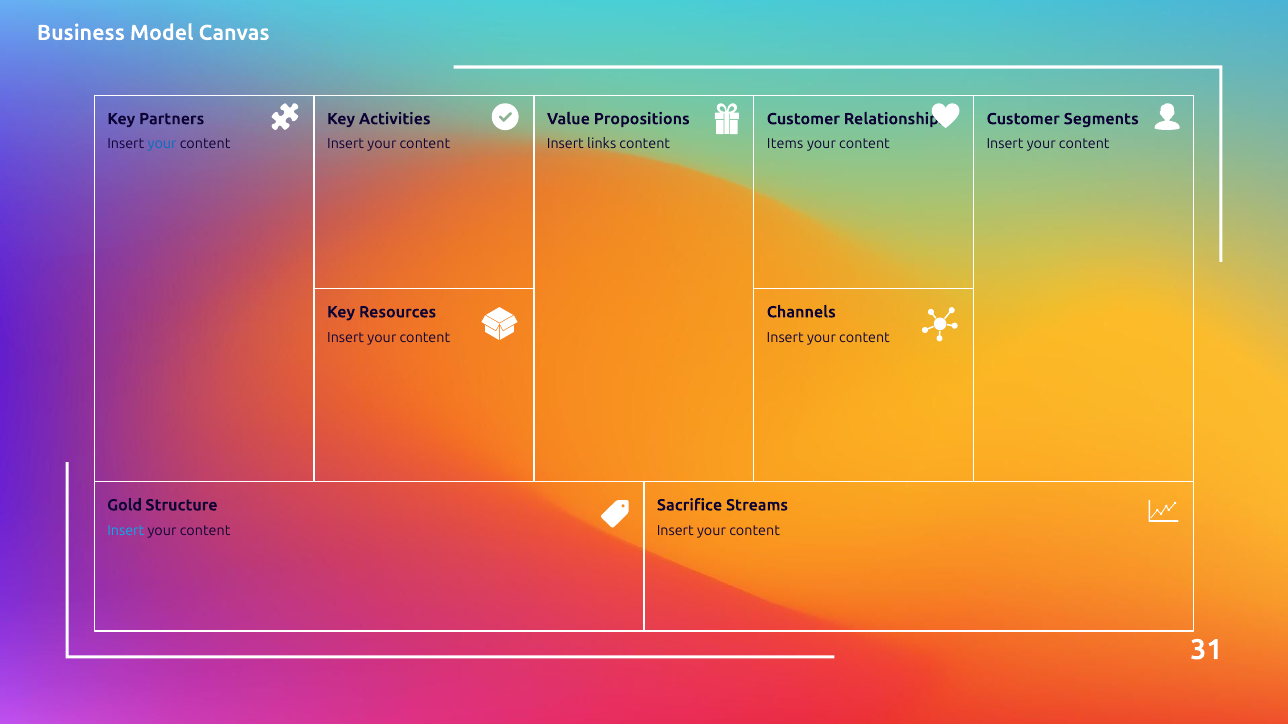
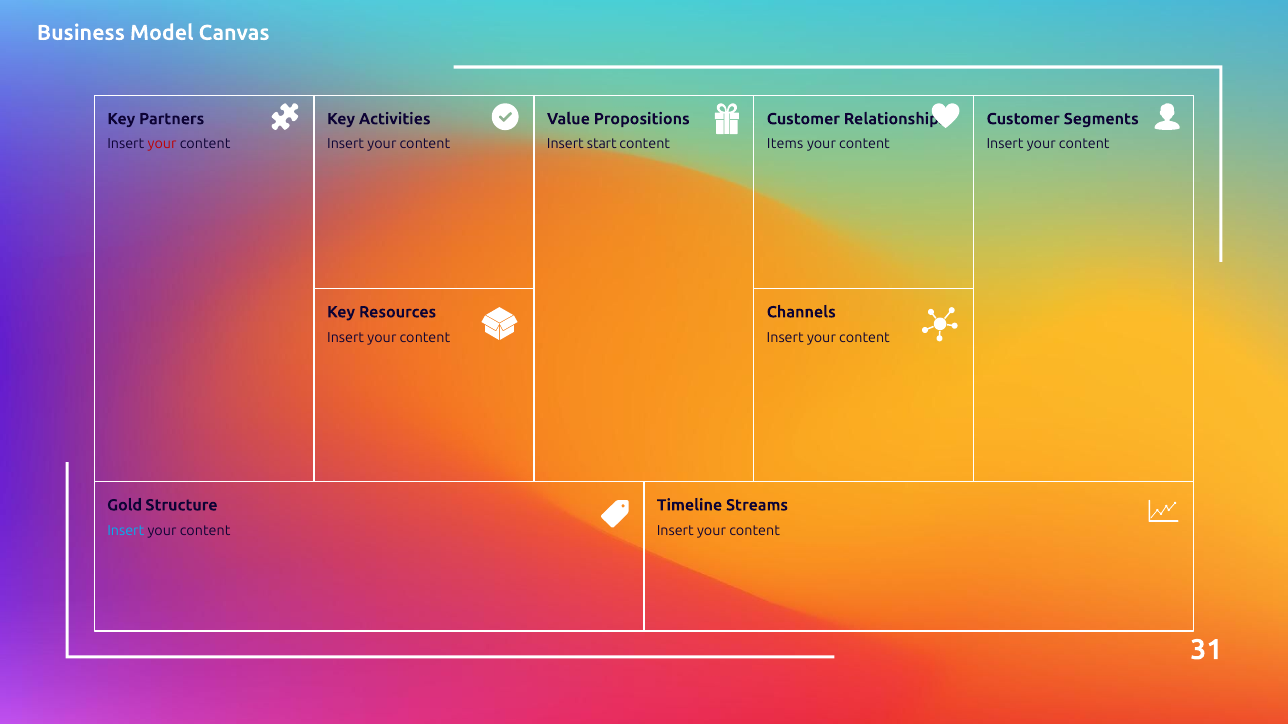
your at (162, 144) colour: blue -> red
links: links -> start
Sacrifice: Sacrifice -> Timeline
